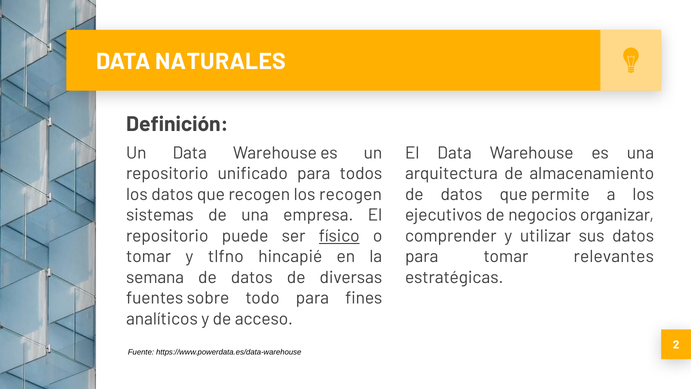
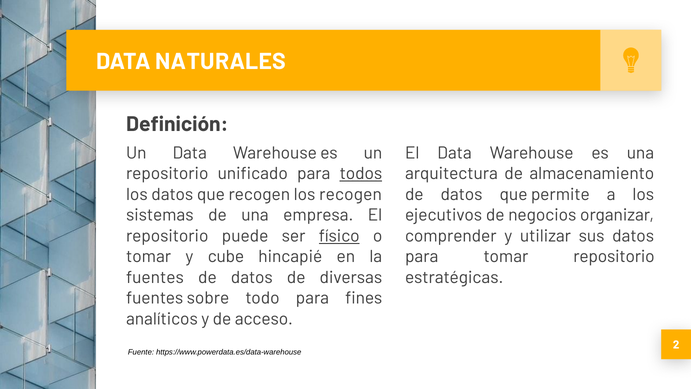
todos underline: none -> present
tlfno: tlfno -> cube
tomar relevantes: relevantes -> repositorio
semana at (155, 277): semana -> fuentes
